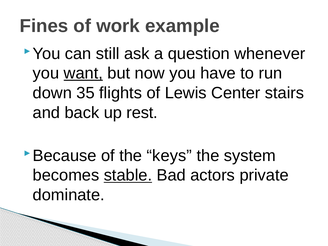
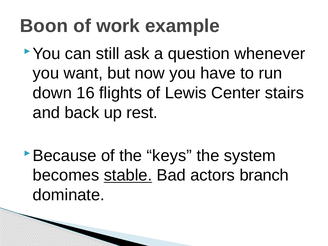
Fines: Fines -> Boon
want underline: present -> none
35: 35 -> 16
private: private -> branch
